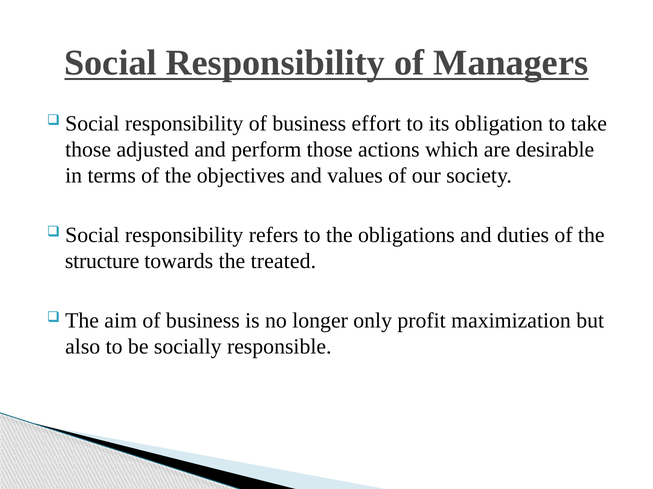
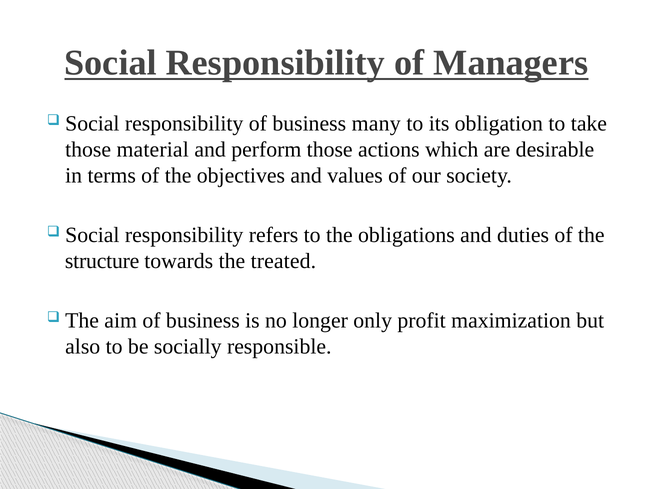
effort: effort -> many
adjusted: adjusted -> material
